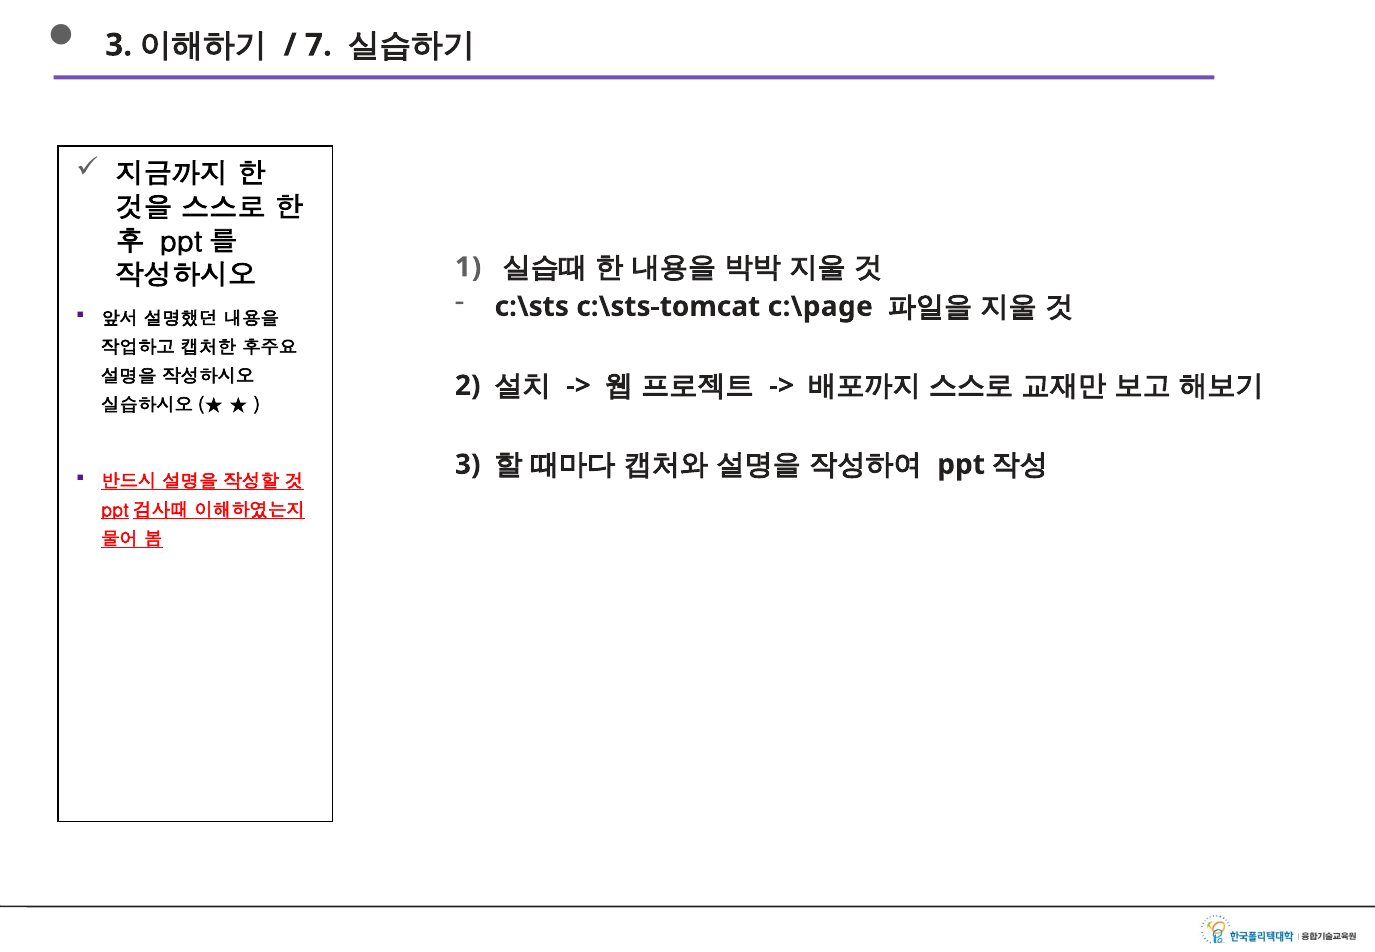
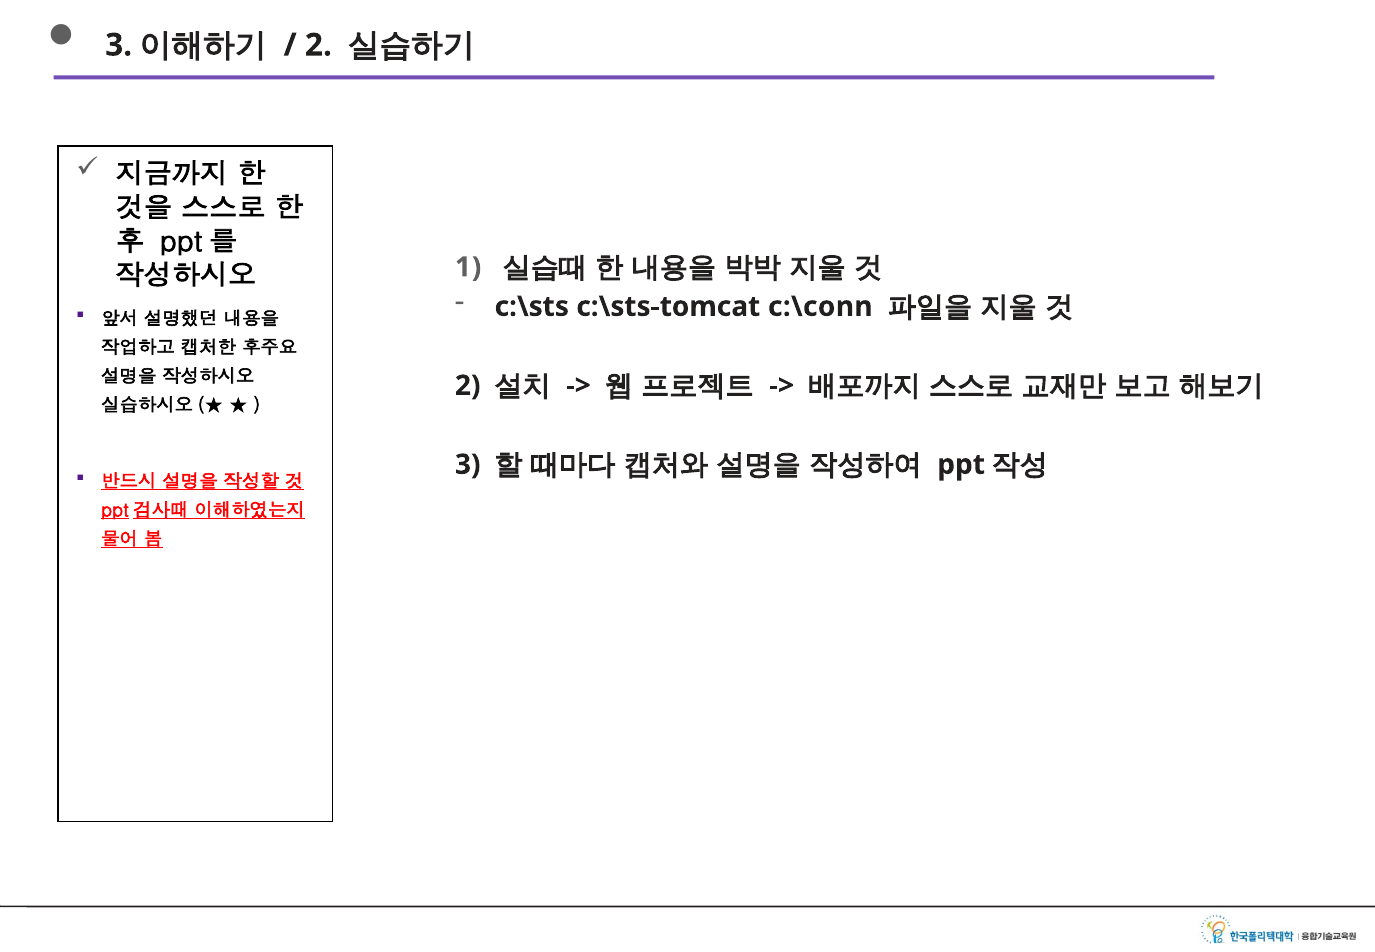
7 at (318, 45): 7 -> 2
c:\page: c:\page -> c:\conn
